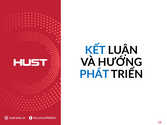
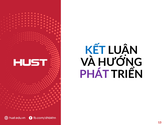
PHÁT colour: blue -> purple
